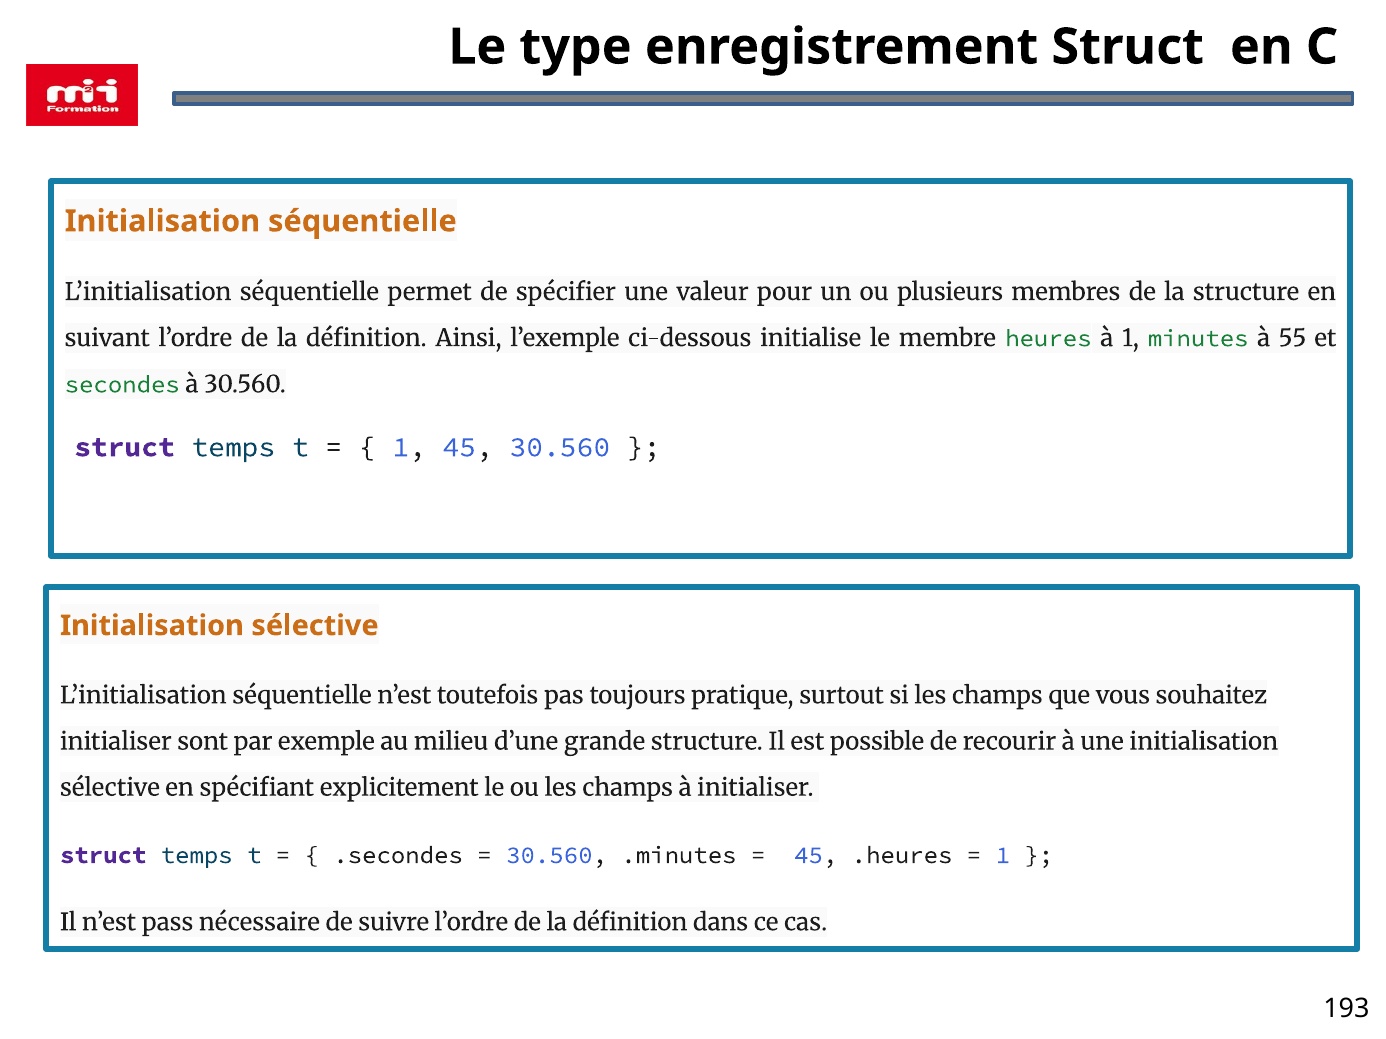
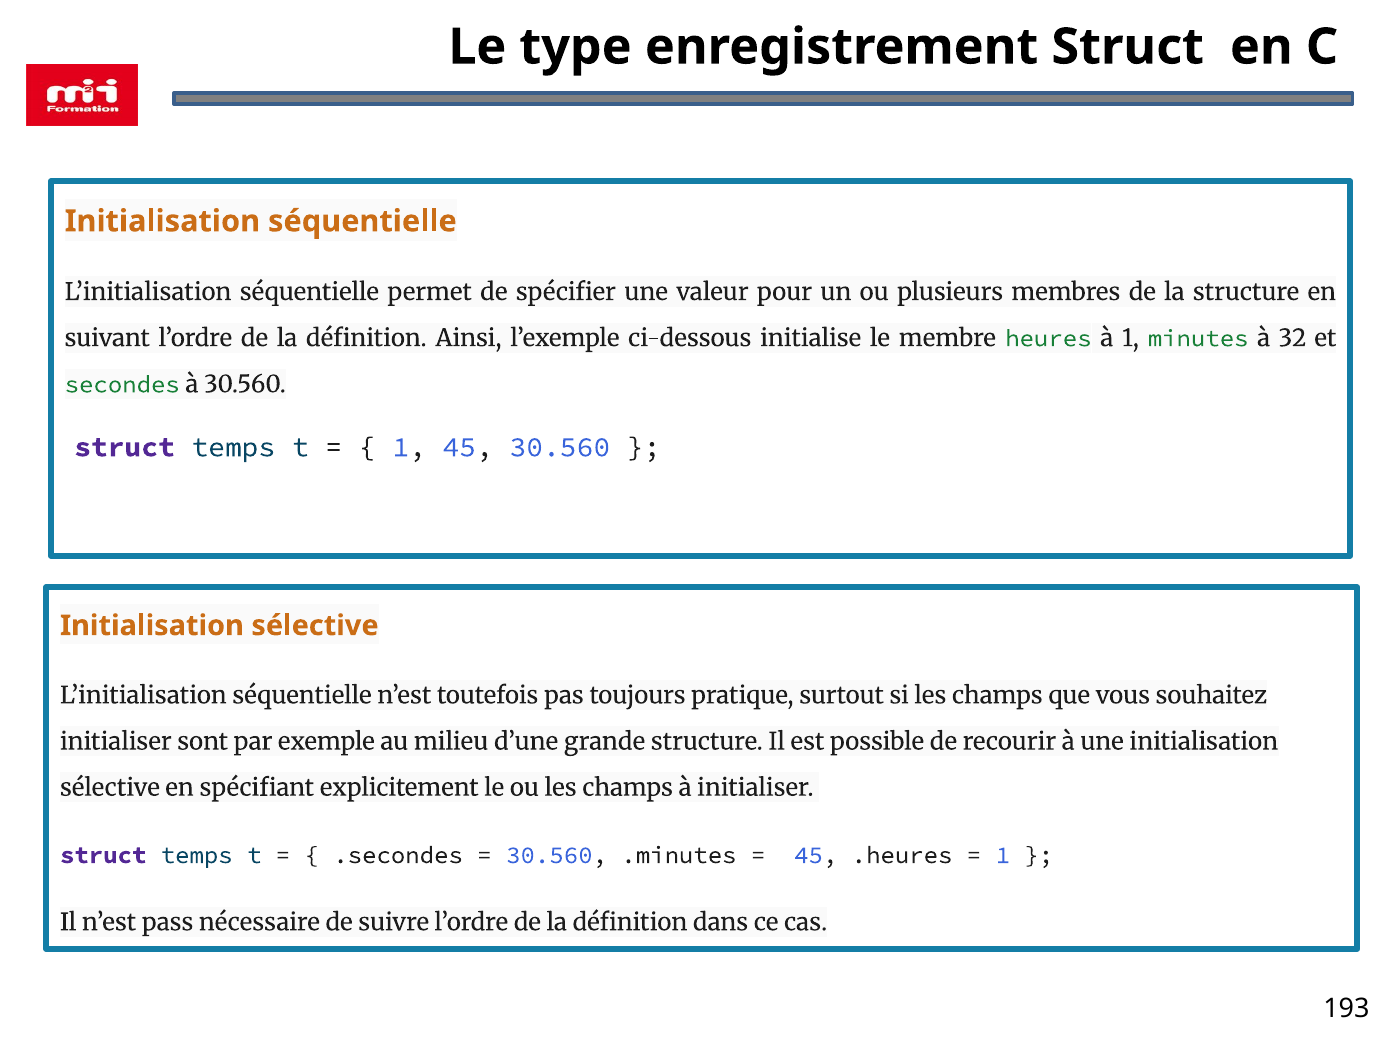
55: 55 -> 32
